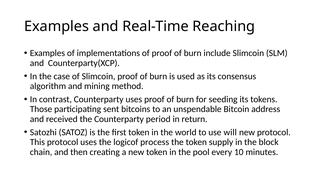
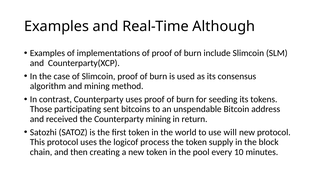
Reaching: Reaching -> Although
Counterparty period: period -> mining
